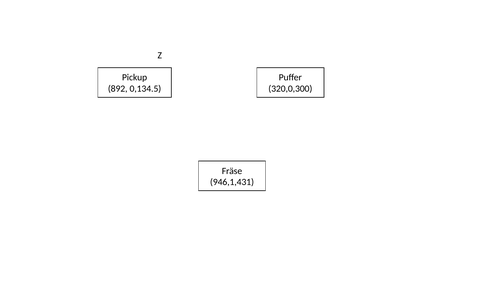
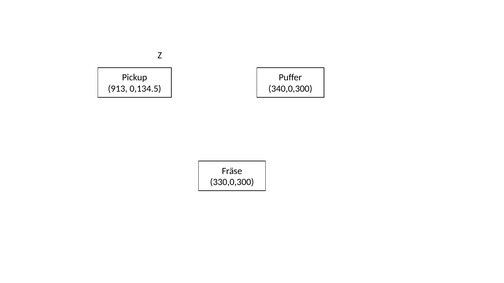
892: 892 -> 913
320,0,300: 320,0,300 -> 340,0,300
946,1,431: 946,1,431 -> 330,0,300
